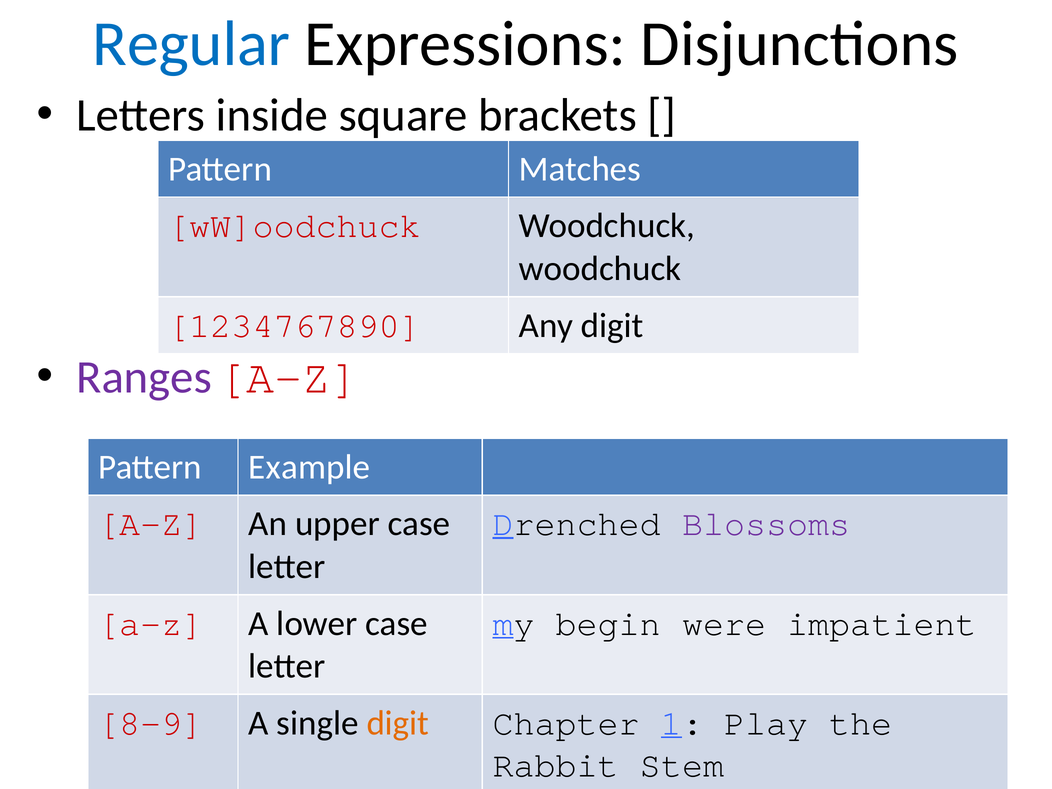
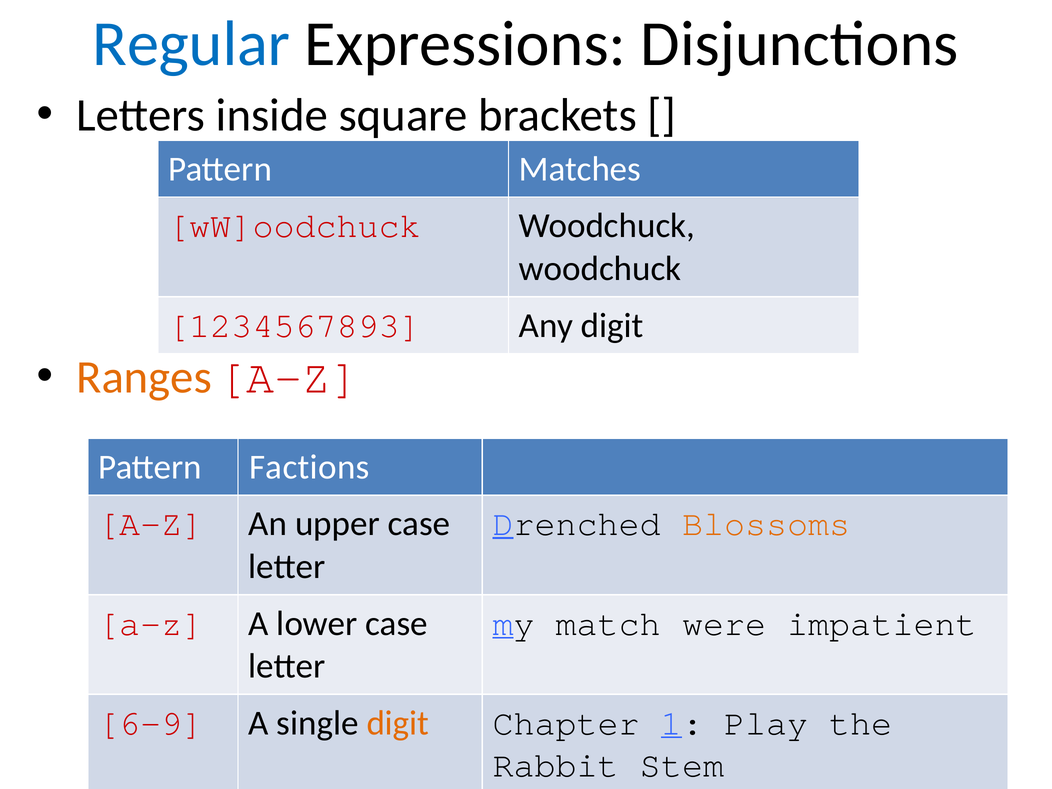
1234767890: 1234767890 -> 1234567893
Ranges colour: purple -> orange
Example: Example -> Factions
Blossoms colour: purple -> orange
begin: begin -> match
8-9: 8-9 -> 6-9
